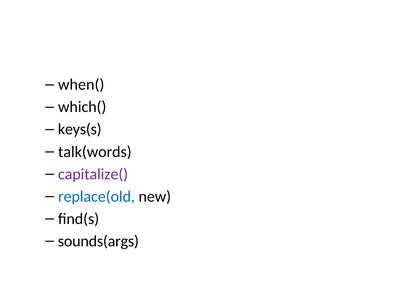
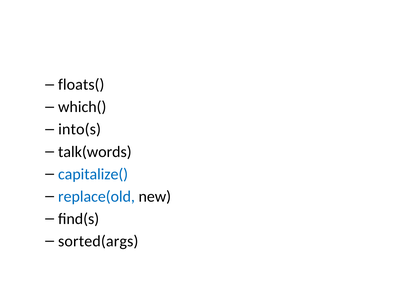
when(: when( -> floats(
keys(s: keys(s -> into(s
capitalize( colour: purple -> blue
sounds(args: sounds(args -> sorted(args
